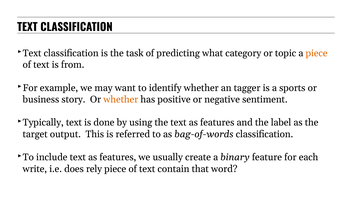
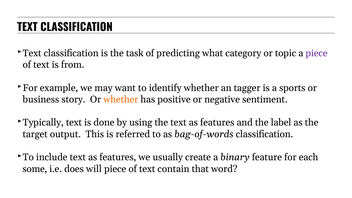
piece at (317, 53) colour: orange -> purple
write: write -> some
rely: rely -> will
